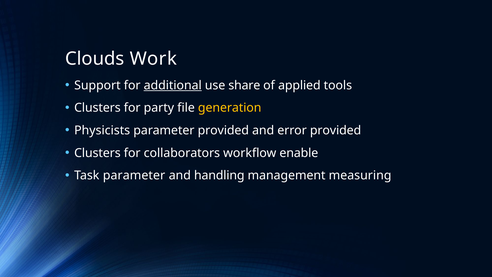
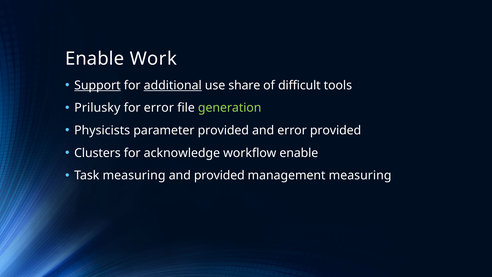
Clouds at (95, 59): Clouds -> Enable
Support underline: none -> present
applied: applied -> difficult
Clusters at (97, 108): Clusters -> Prilusky
for party: party -> error
generation colour: yellow -> light green
collaborators: collaborators -> acknowledge
Task parameter: parameter -> measuring
and handling: handling -> provided
